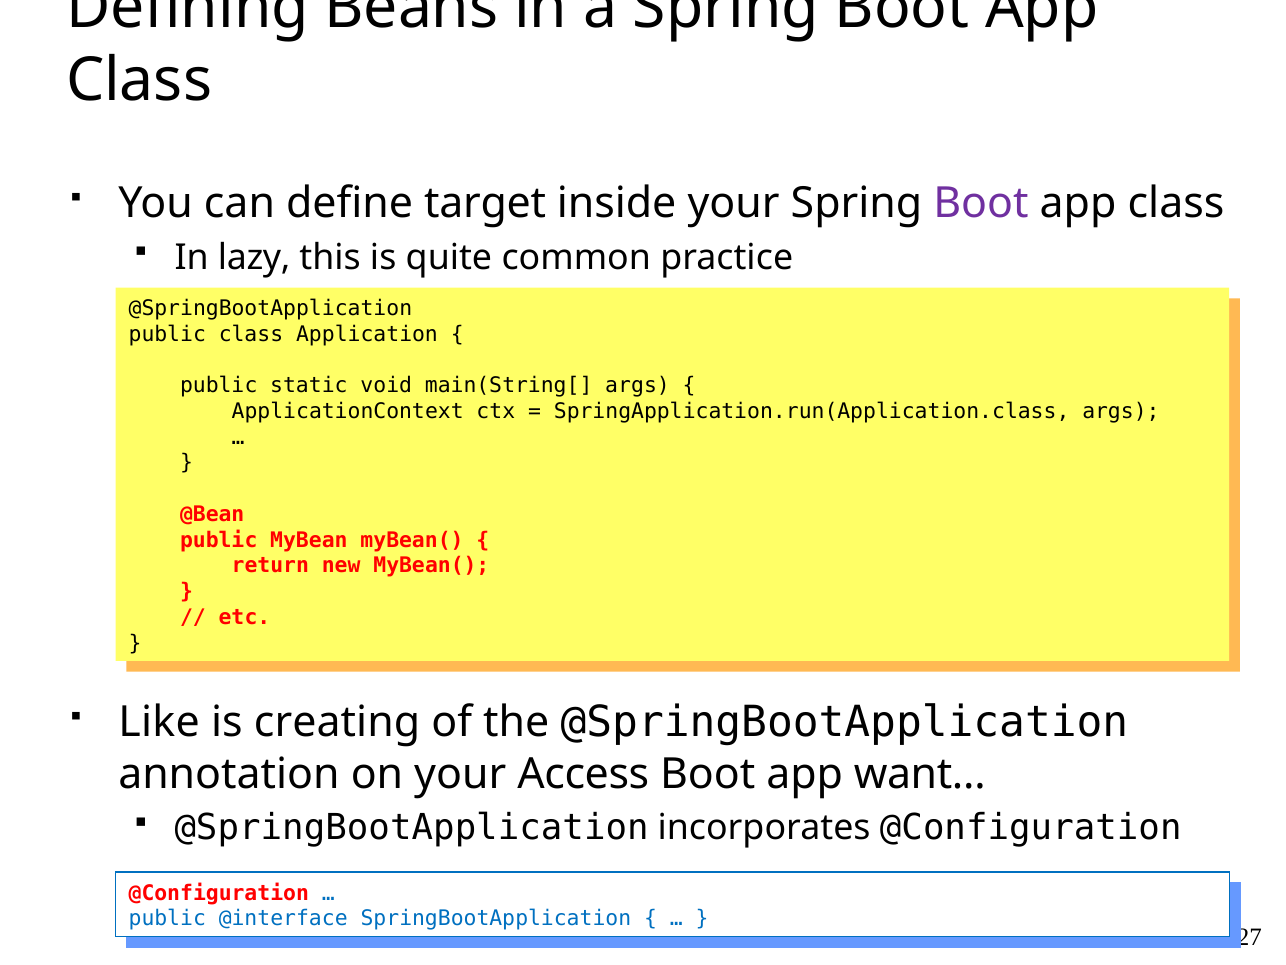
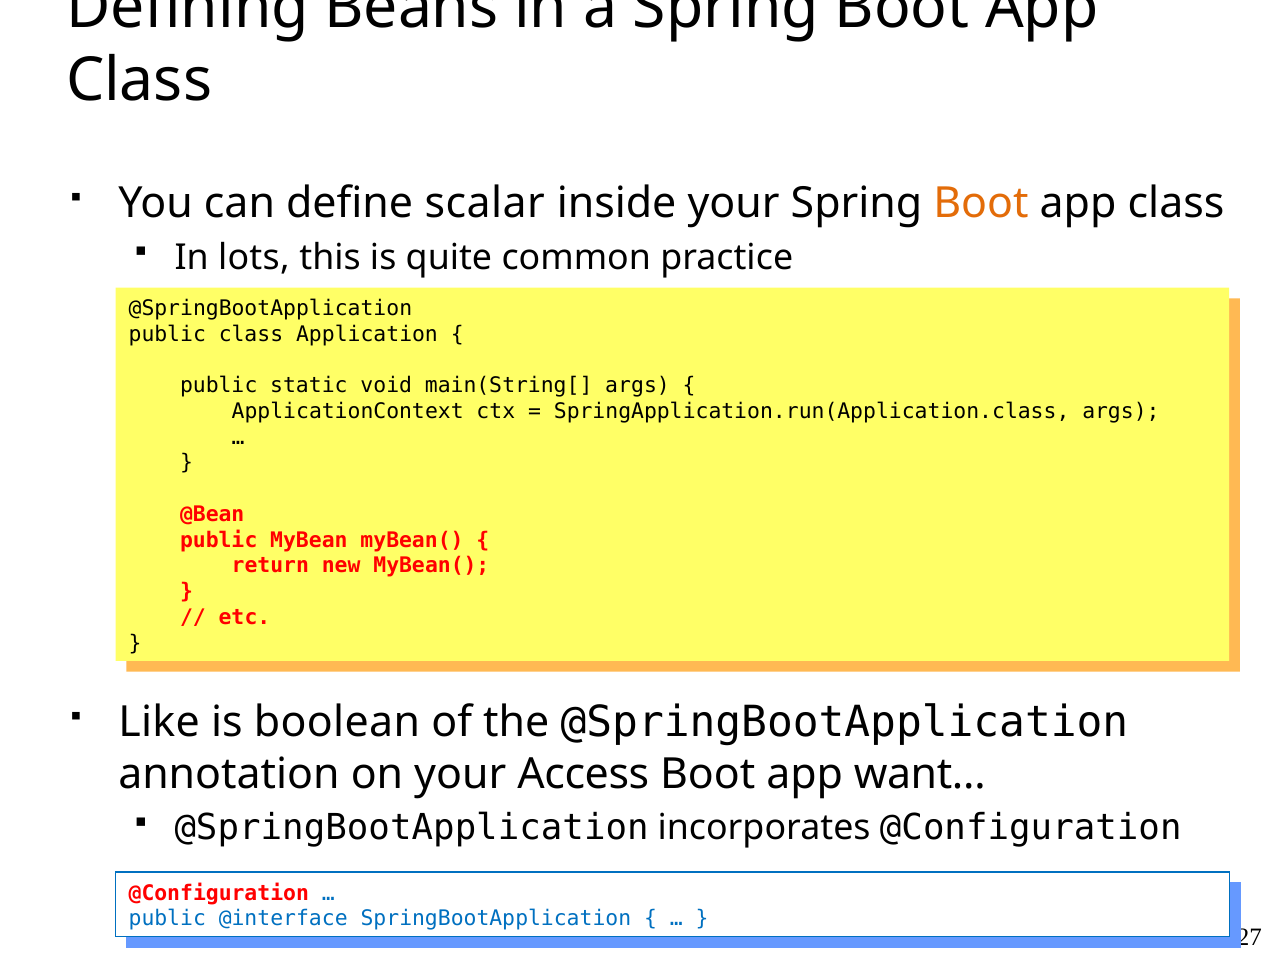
target: target -> scalar
Boot at (981, 204) colour: purple -> orange
lazy: lazy -> lots
creating: creating -> boolean
